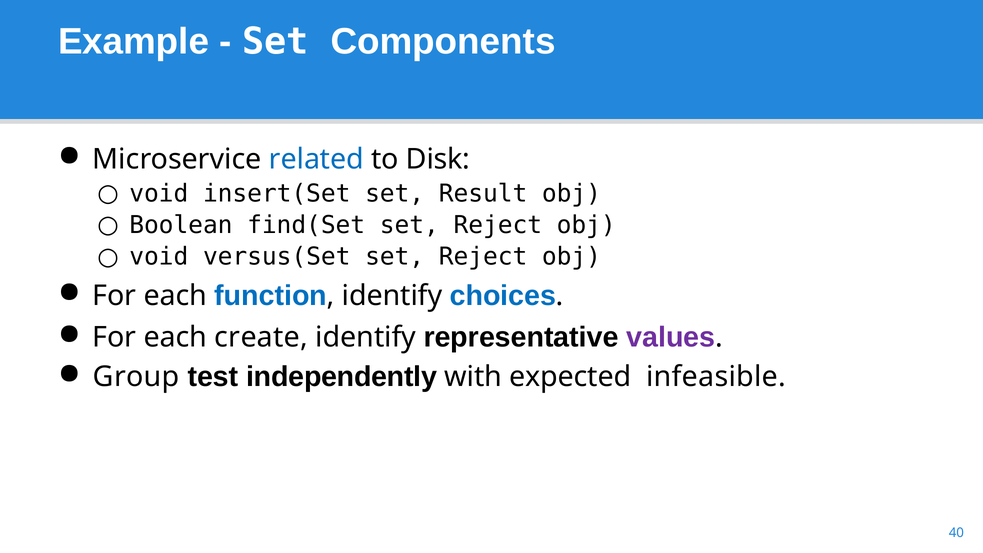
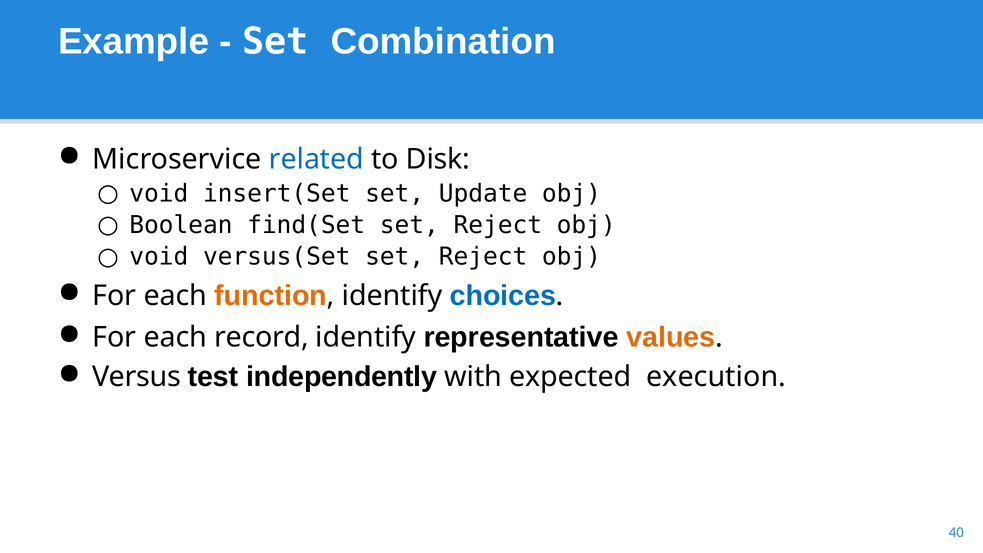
Components: Components -> Combination
Result: Result -> Update
function colour: blue -> orange
create: create -> record
values colour: purple -> orange
Group: Group -> Versus
infeasible: infeasible -> execution
